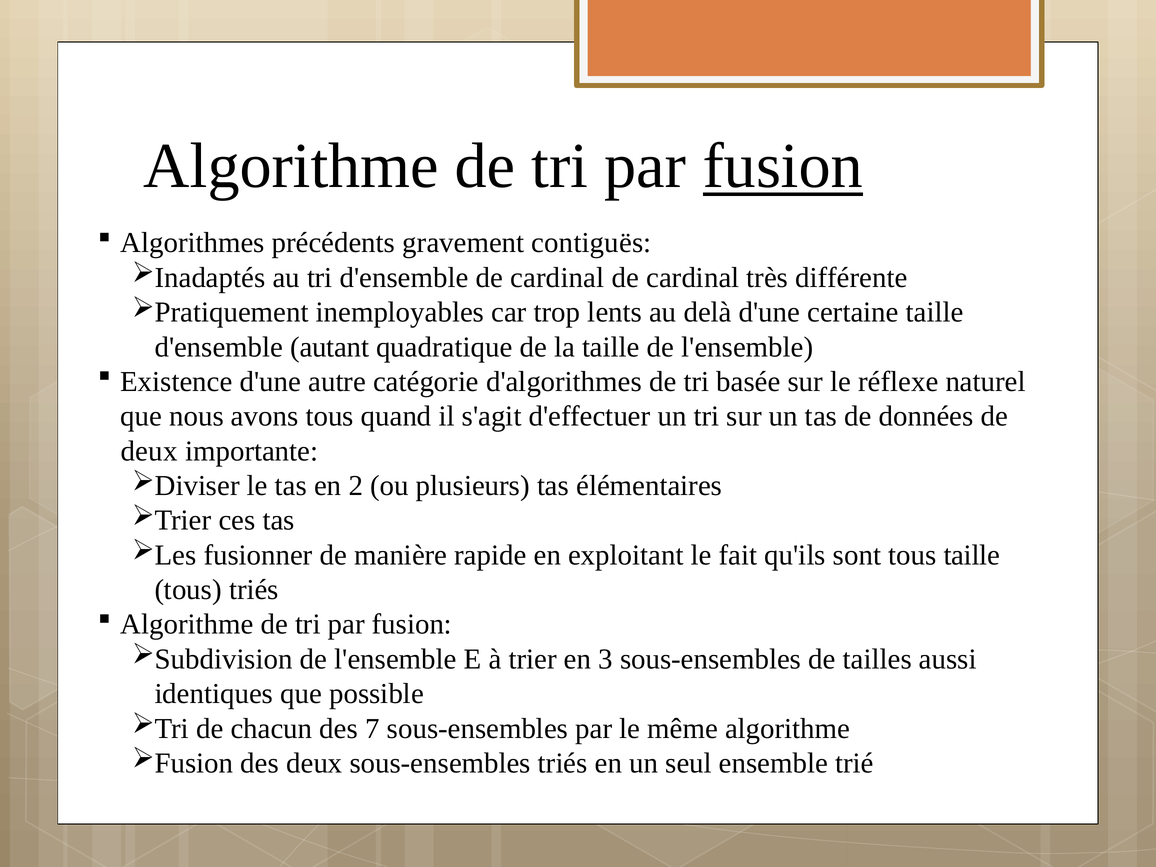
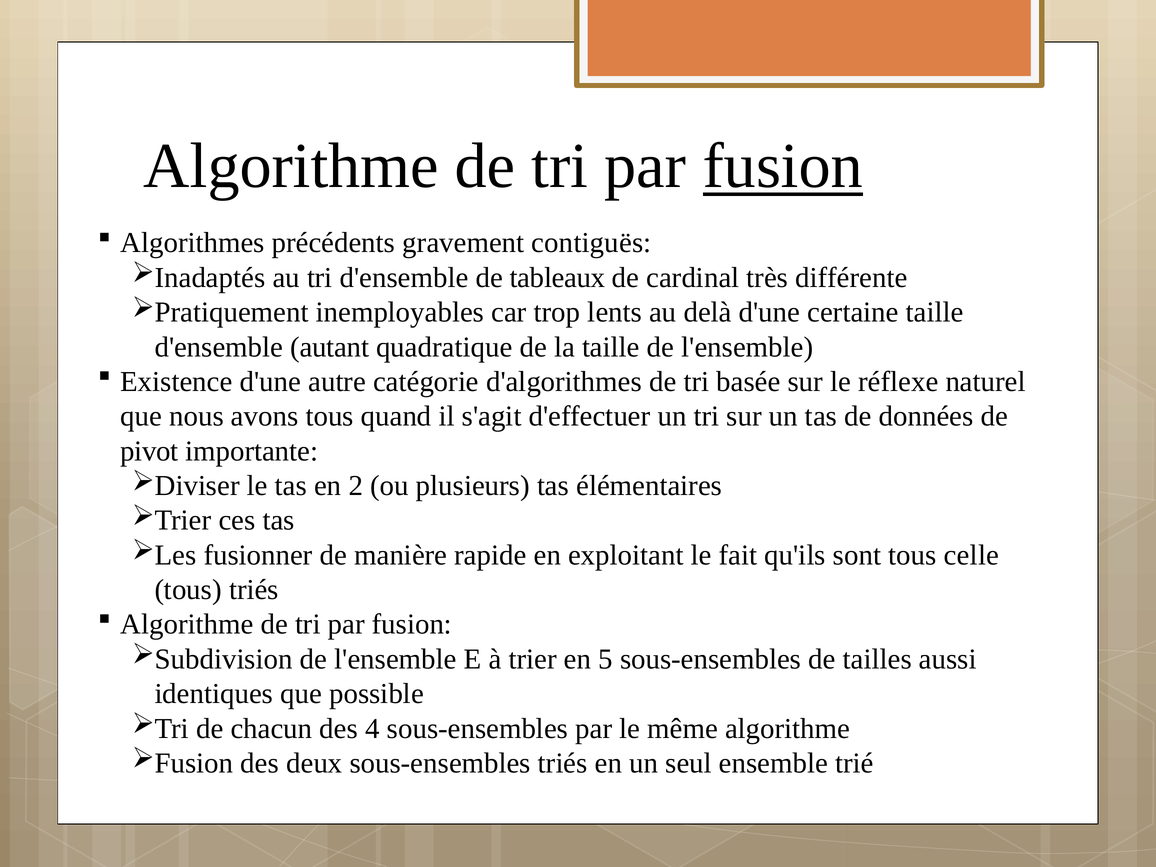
d'ensemble de cardinal: cardinal -> tableaux
deux at (149, 451): deux -> pivot
tous taille: taille -> celle
3: 3 -> 5
7: 7 -> 4
